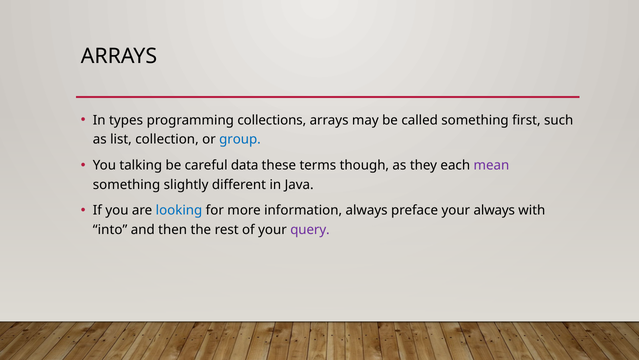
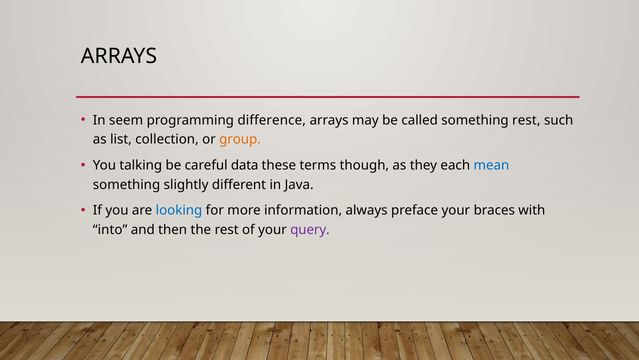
types: types -> seem
collections: collections -> difference
something first: first -> rest
group colour: blue -> orange
mean colour: purple -> blue
your always: always -> braces
